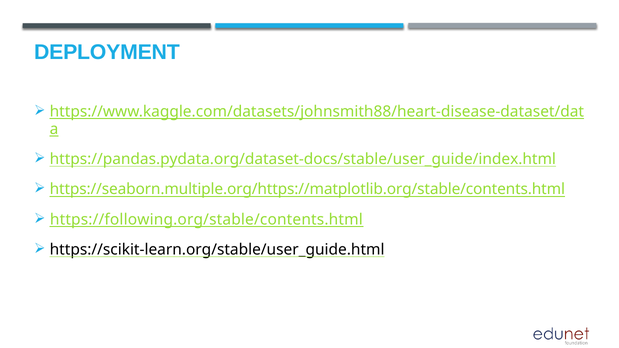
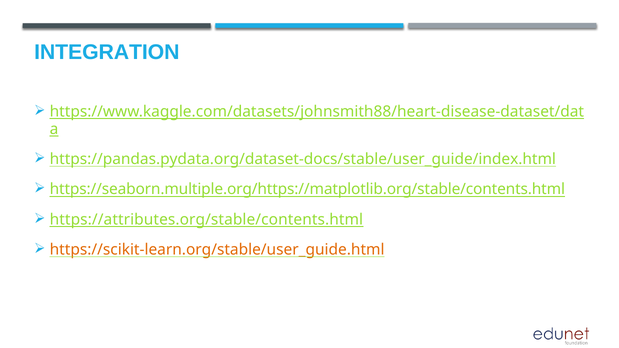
DEPLOYMENT: DEPLOYMENT -> INTEGRATION
https://following.org/stable/contents.html: https://following.org/stable/contents.html -> https://attributes.org/stable/contents.html
https://scikit-learn.org/stable/user_guide.html colour: black -> orange
